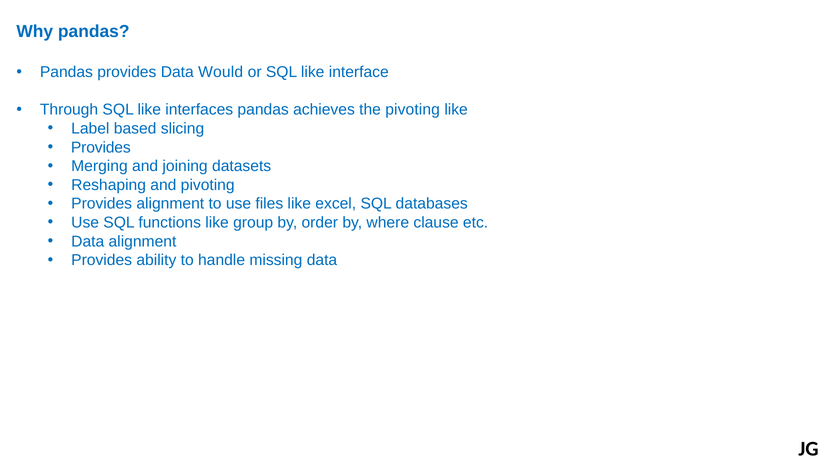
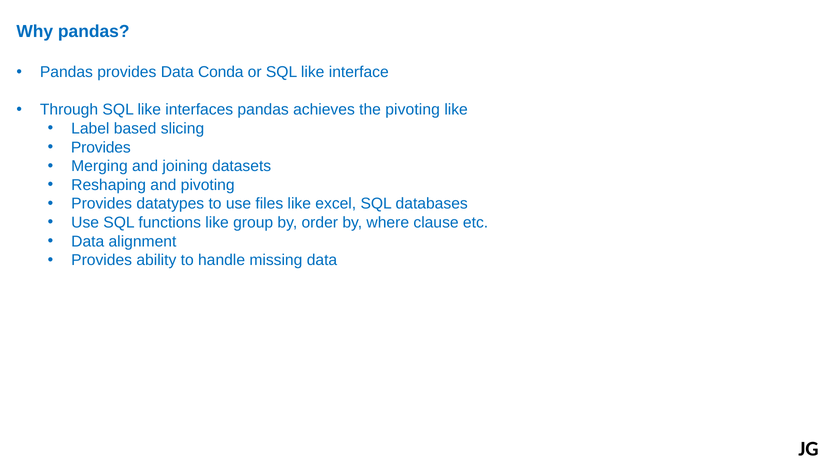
Would: Would -> Conda
Provides alignment: alignment -> datatypes
